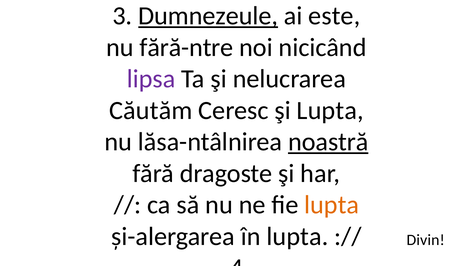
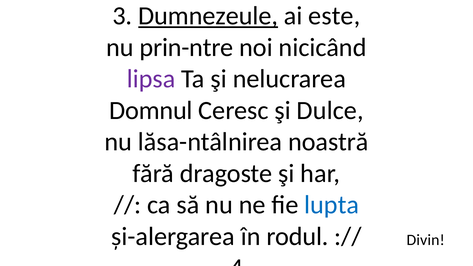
fără-ntre: fără-ntre -> prin-ntre
Căutăm: Căutăm -> Domnul
şi Lupta: Lupta -> Dulce
noastră underline: present -> none
lupta at (332, 205) colour: orange -> blue
în lupta: lupta -> rodul
